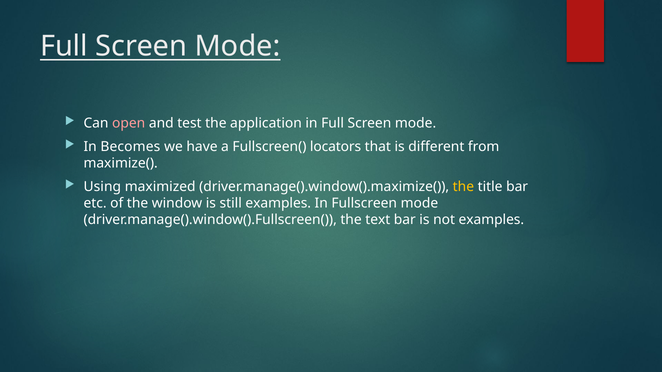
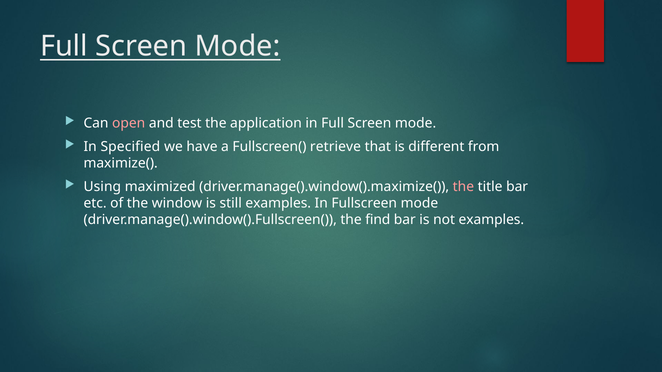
Becomes: Becomes -> Specified
locators: locators -> retrieve
the at (463, 187) colour: yellow -> pink
text: text -> find
